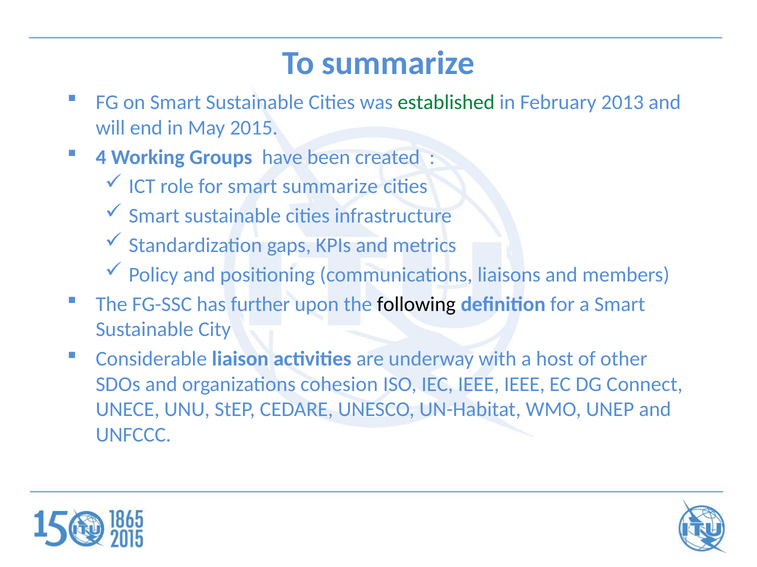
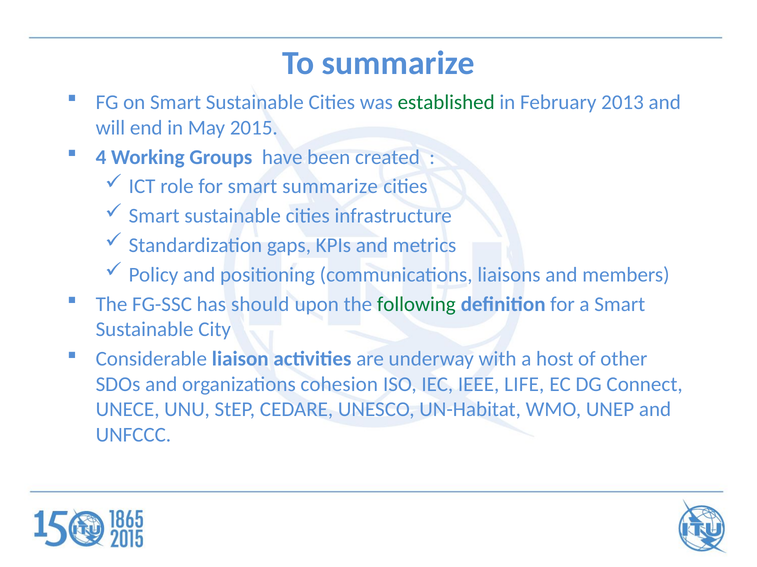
further: further -> should
following colour: black -> green
IEEE IEEE: IEEE -> LIFE
